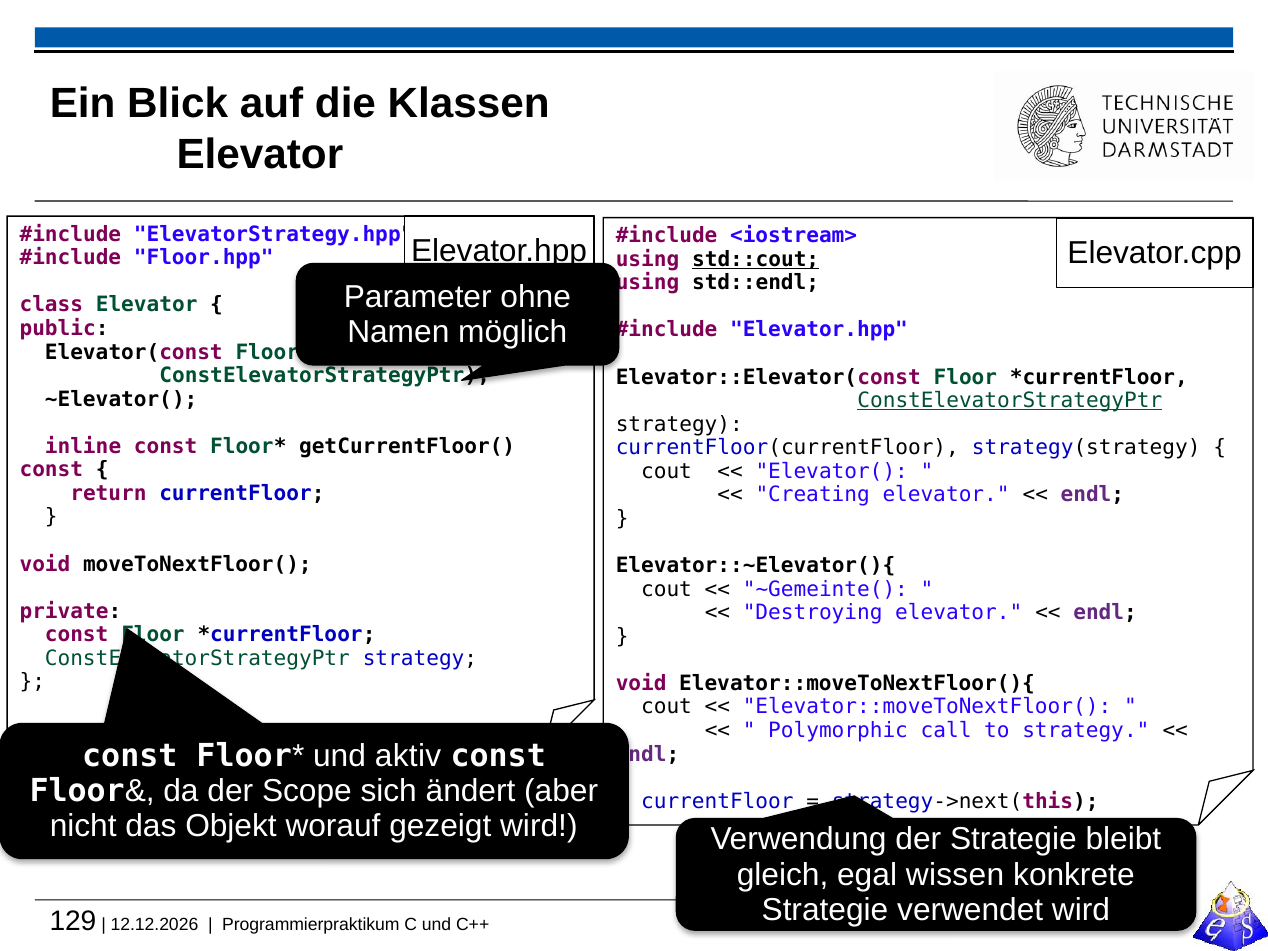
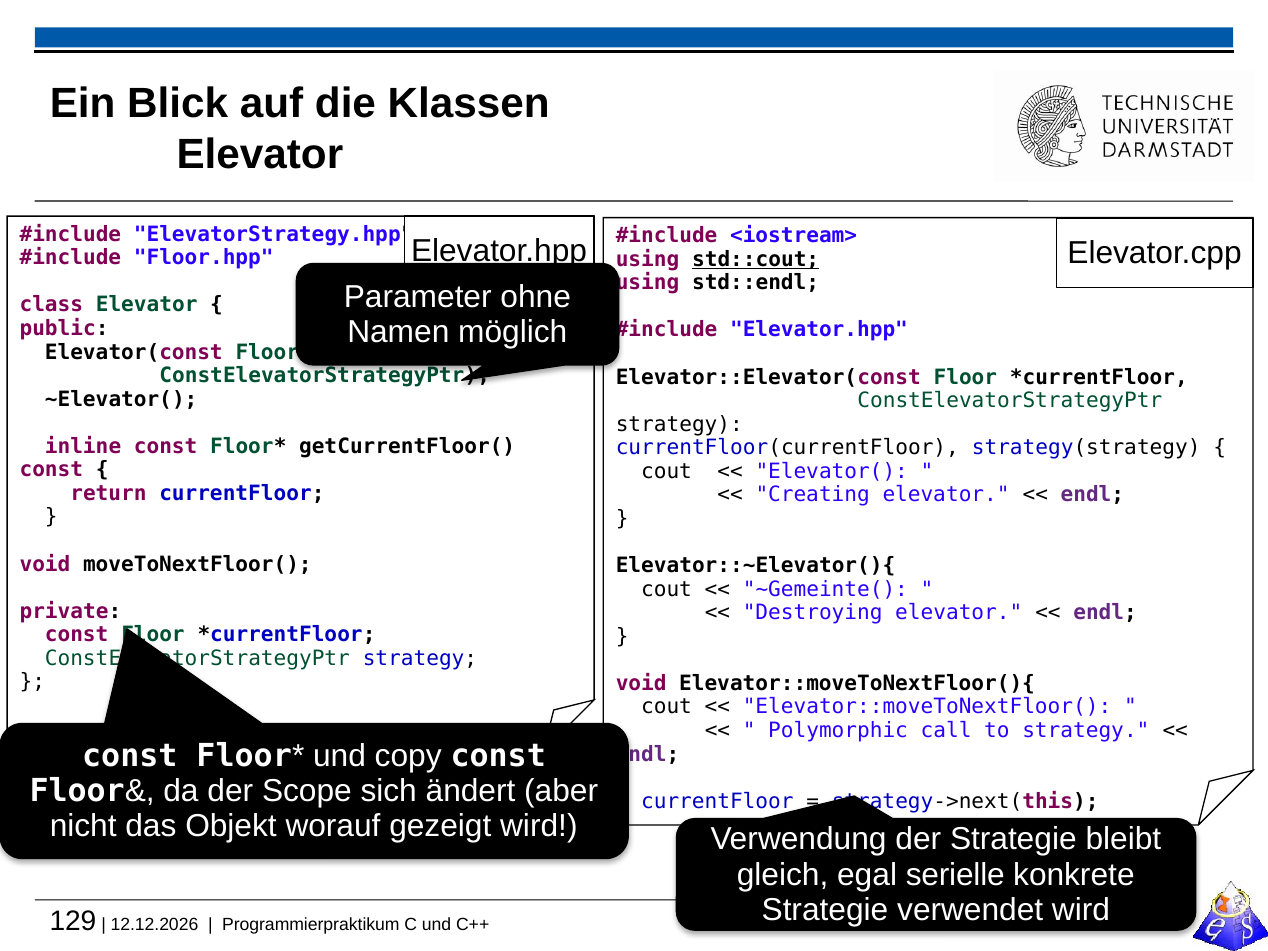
ConstElevatorStrategyPtr at (1010, 401) underline: present -> none
aktiv: aktiv -> copy
wissen: wissen -> serielle
